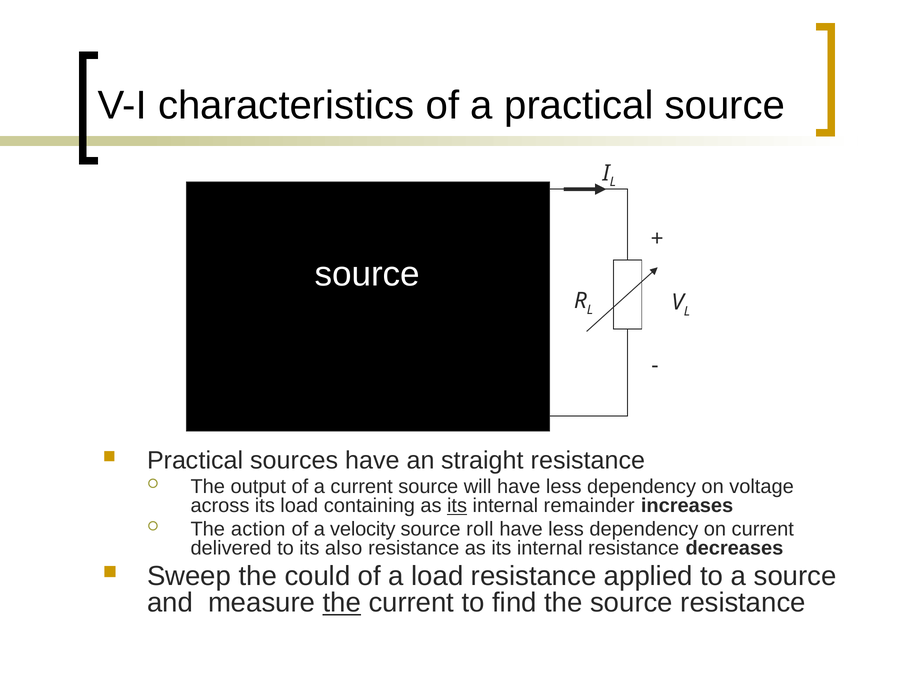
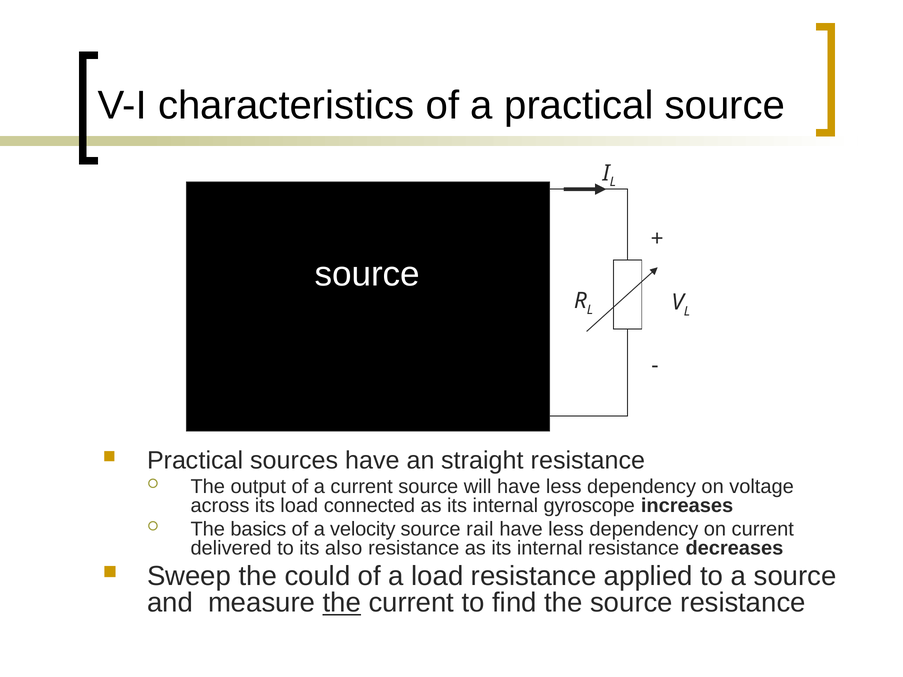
containing: containing -> connected
its at (457, 506) underline: present -> none
remainder: remainder -> gyroscope
action: action -> basics
roll: roll -> rail
